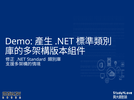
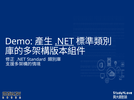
.NET at (64, 42) underline: none -> present
